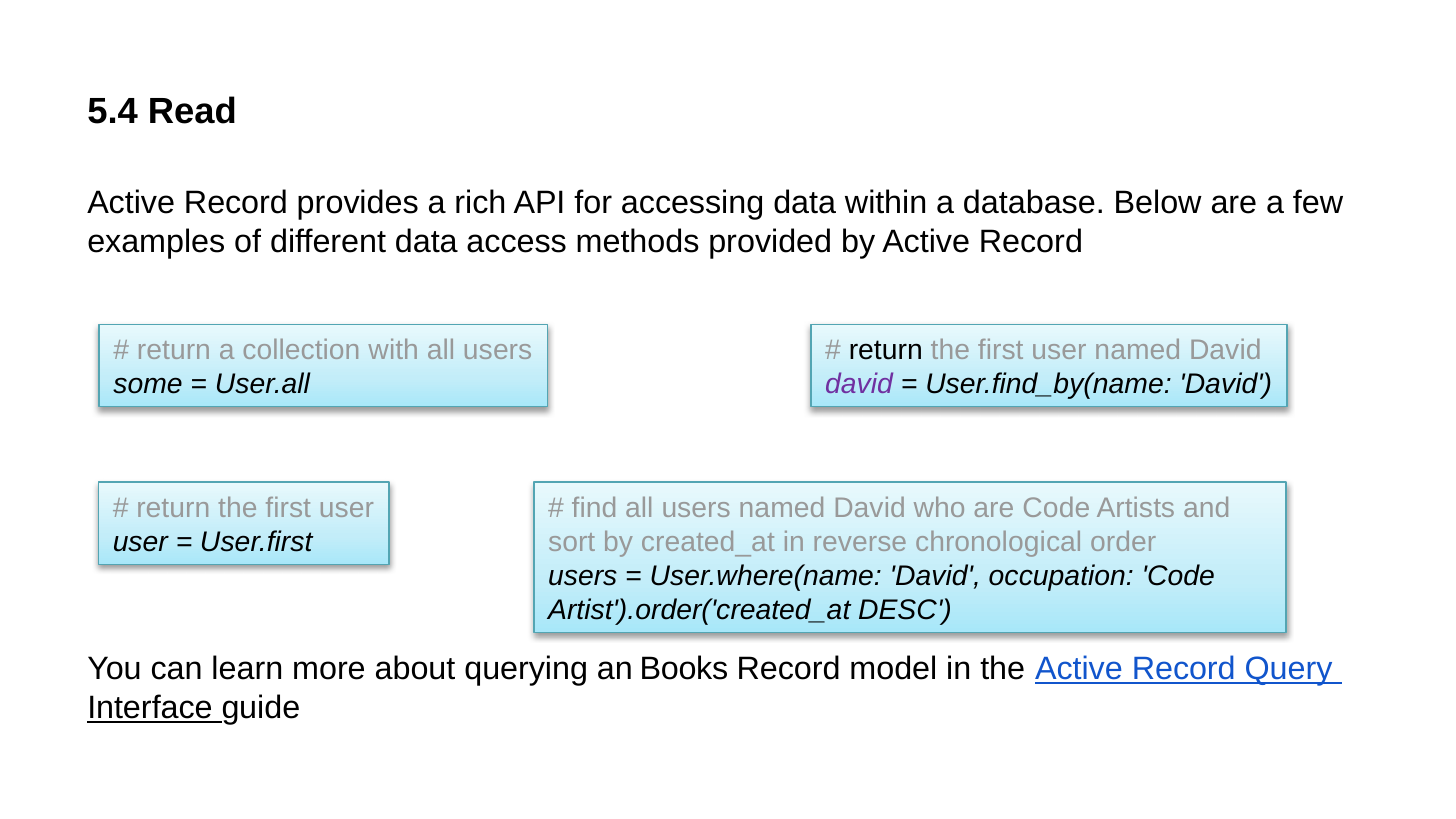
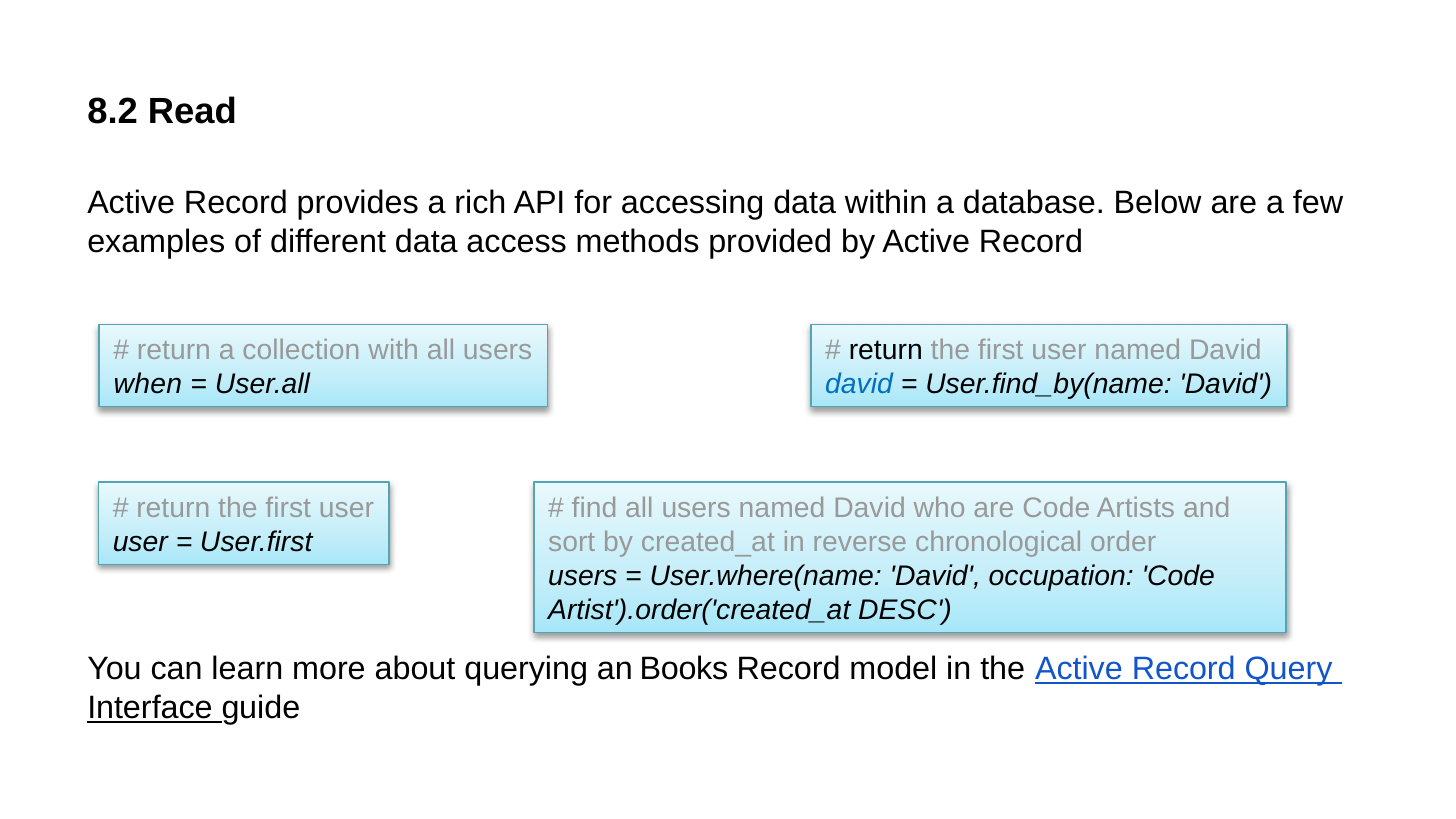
5.4: 5.4 -> 8.2
some: some -> when
david at (859, 385) colour: purple -> blue
